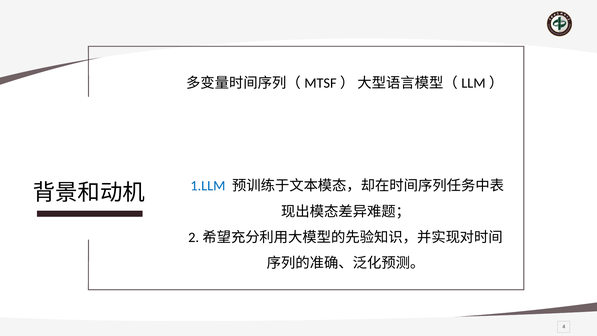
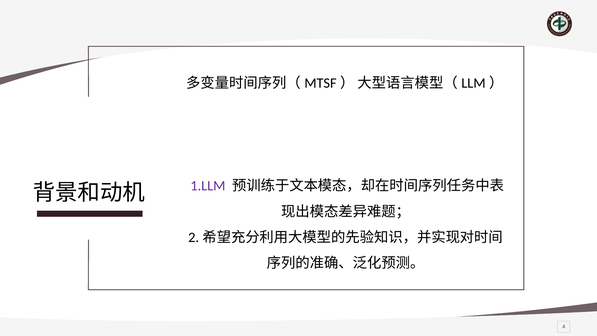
1.LLM colour: blue -> purple
